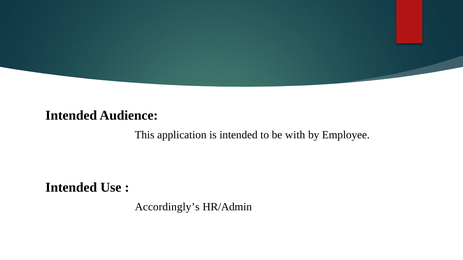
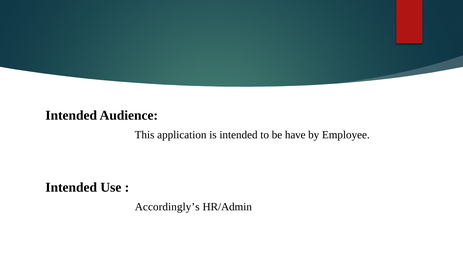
with: with -> have
